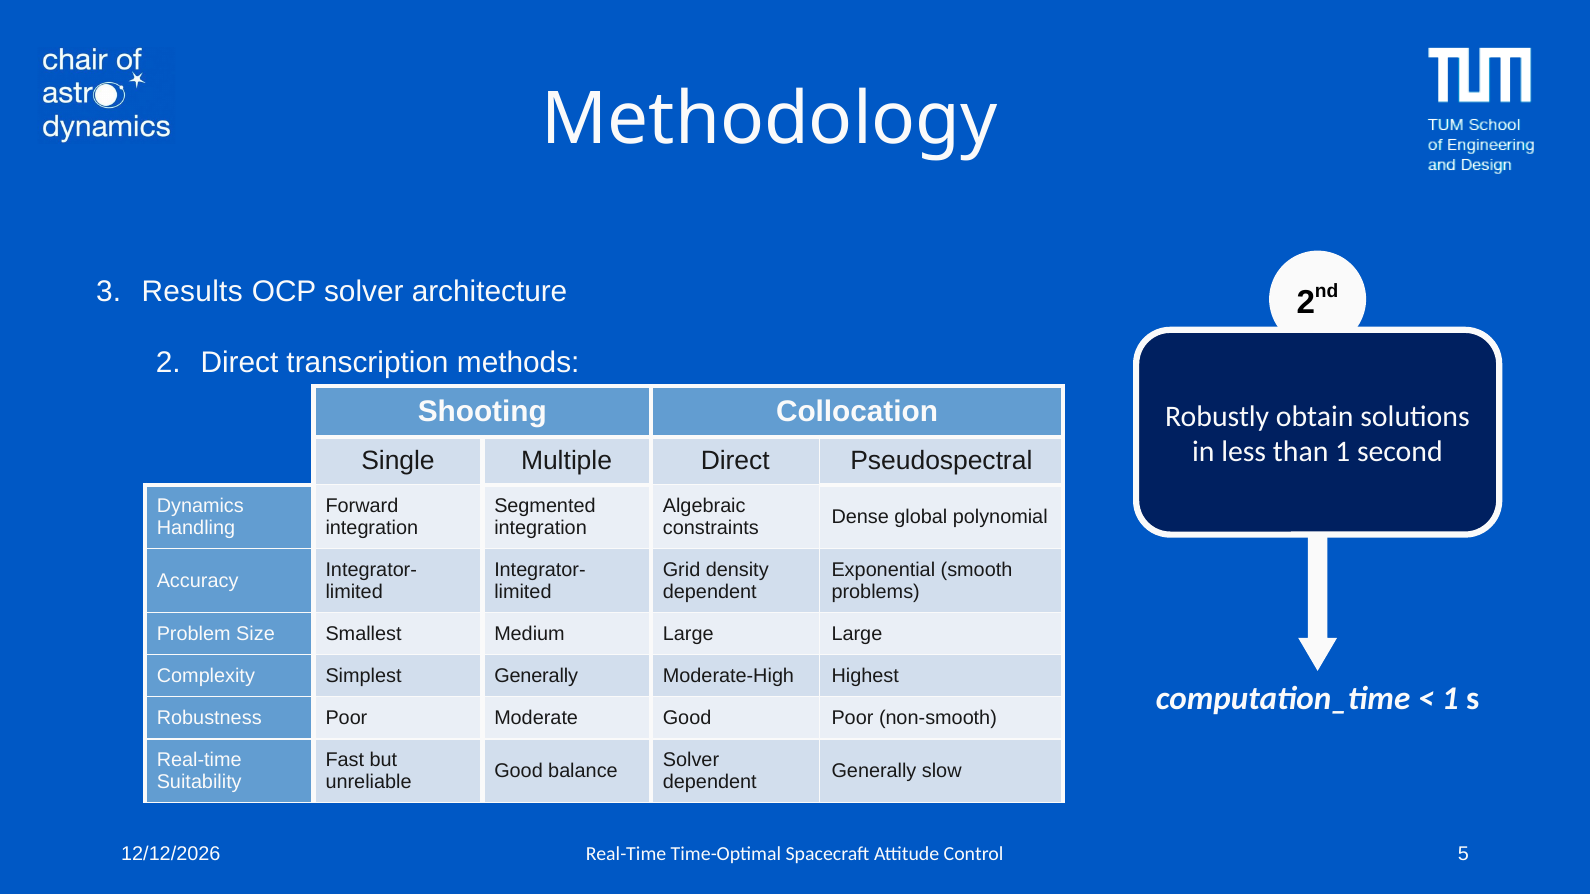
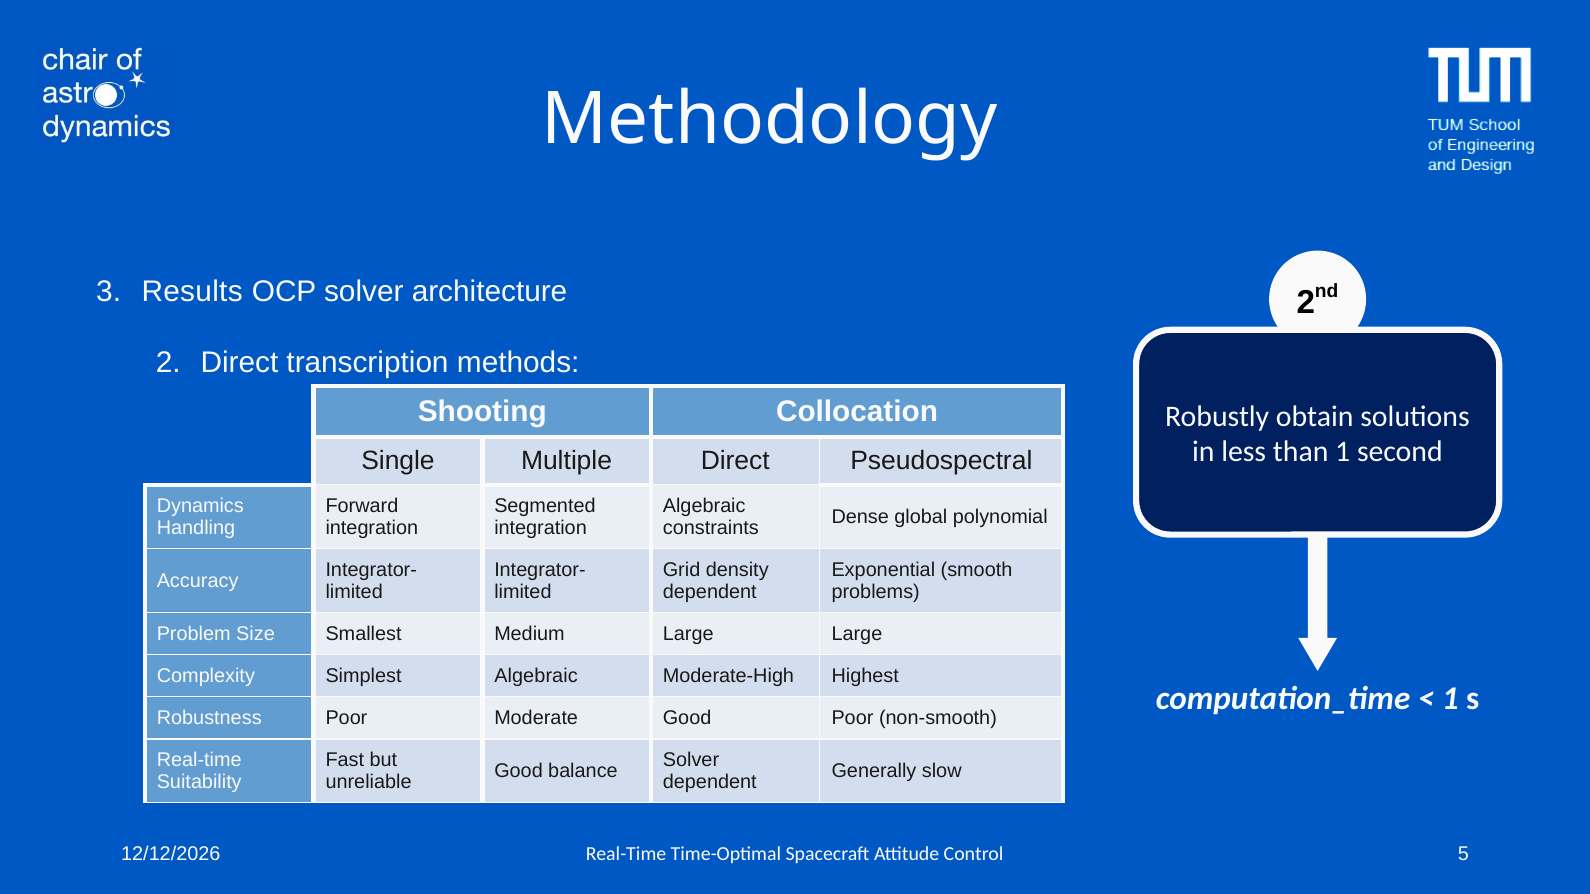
Simplest Generally: Generally -> Algebraic
